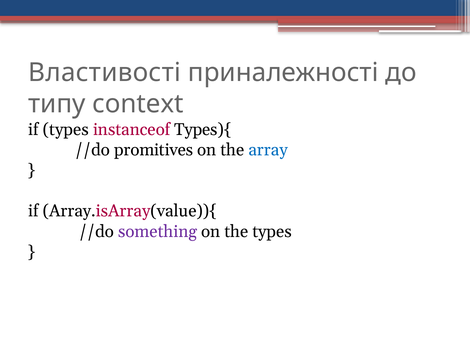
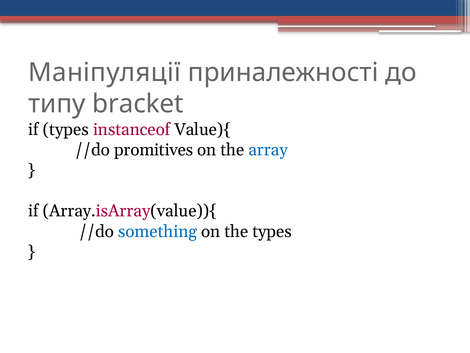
Властивості: Властивості -> Маніпуляції
context: context -> bracket
Types){: Types){ -> Value){
something colour: purple -> blue
